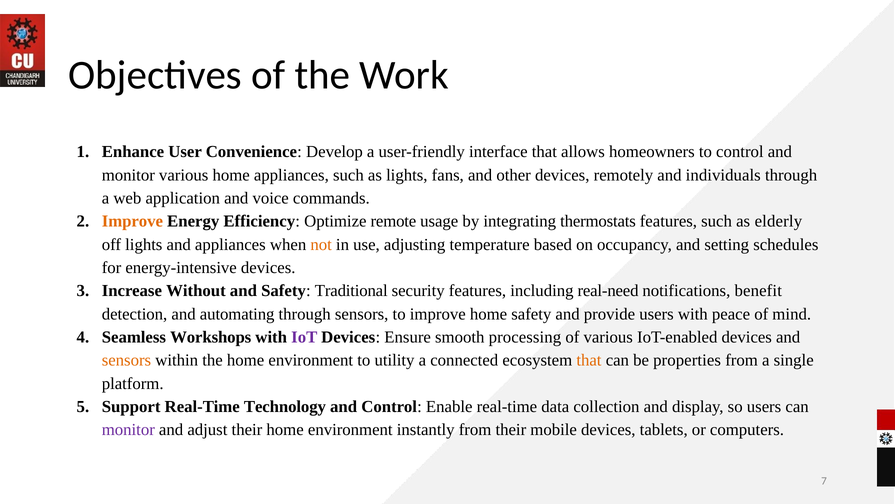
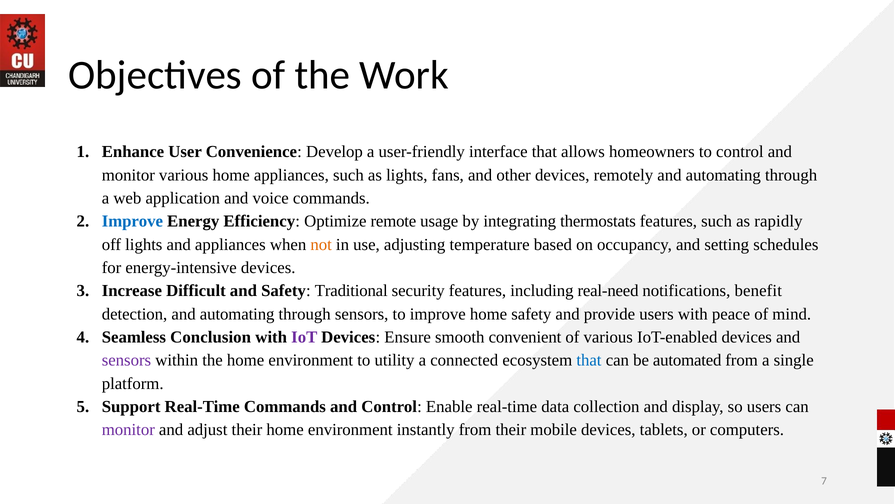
remotely and individuals: individuals -> automating
Improve at (132, 221) colour: orange -> blue
elderly: elderly -> rapidly
Without: Without -> Difficult
Workshops: Workshops -> Conclusion
processing: processing -> convenient
sensors at (126, 360) colour: orange -> purple
that at (589, 360) colour: orange -> blue
properties: properties -> automated
Real-Time Technology: Technology -> Commands
